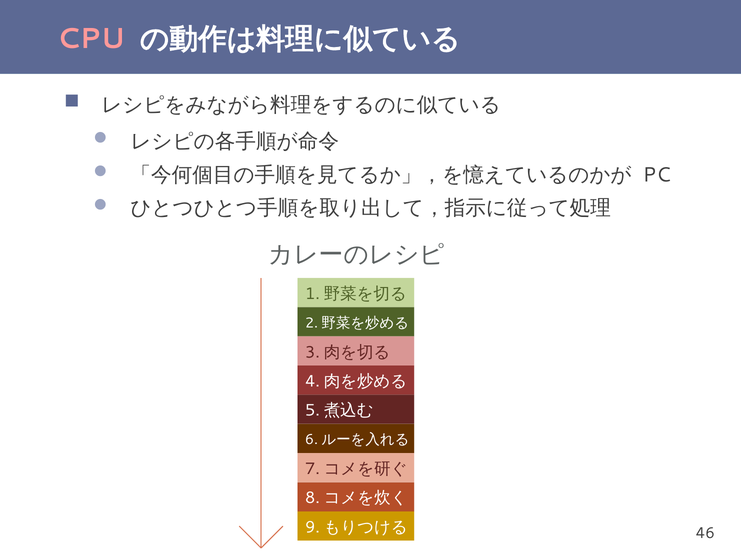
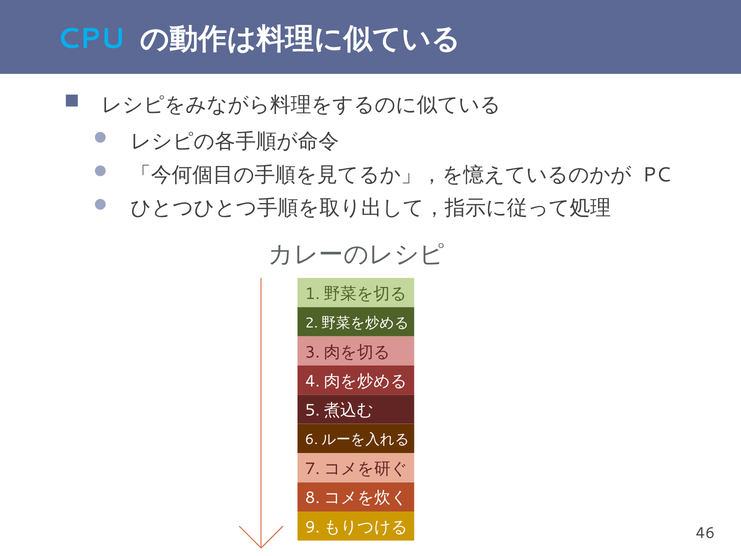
CPU colour: pink -> light blue
